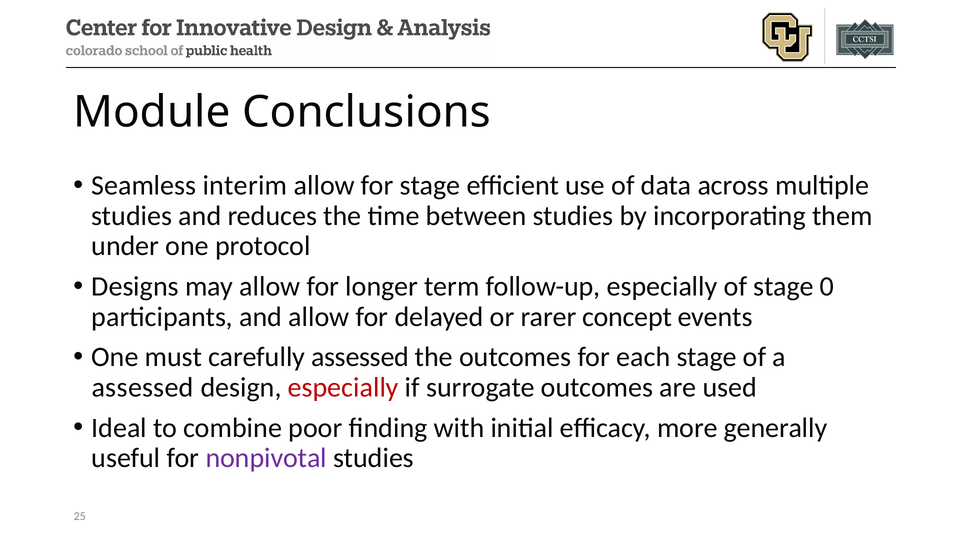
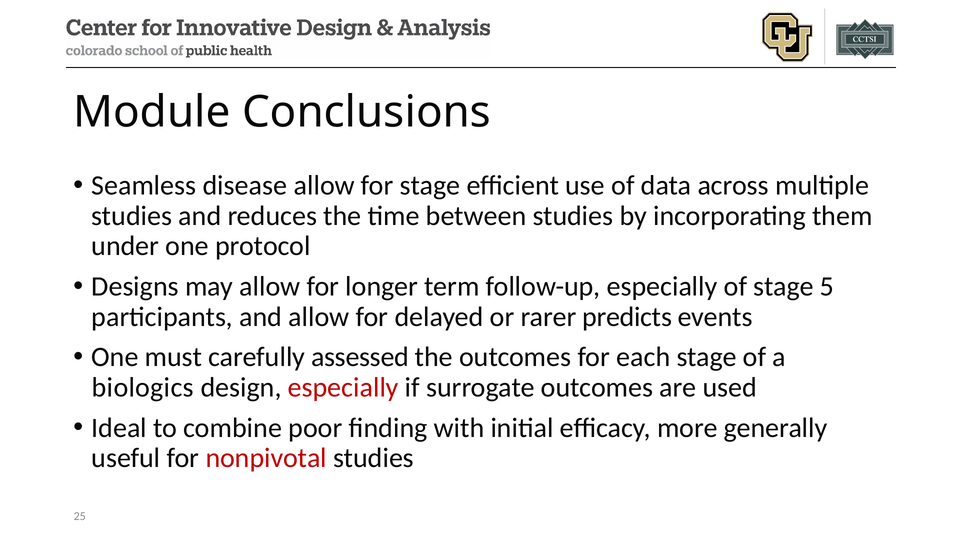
interim: interim -> disease
0: 0 -> 5
concept: concept -> predicts
assessed at (143, 388): assessed -> biologics
nonpivotal colour: purple -> red
